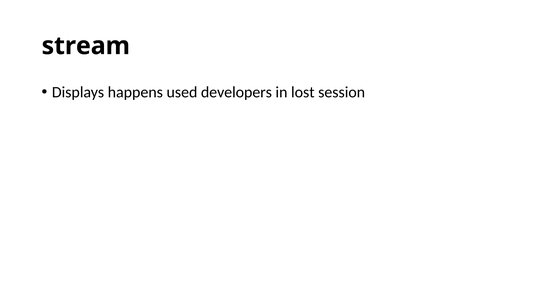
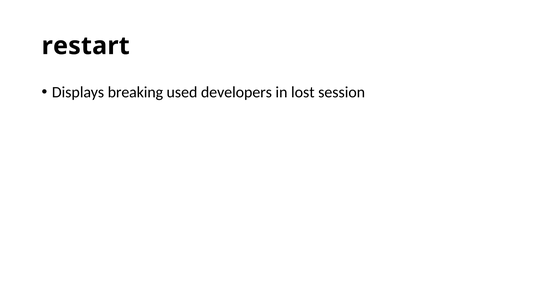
stream: stream -> restart
happens: happens -> breaking
